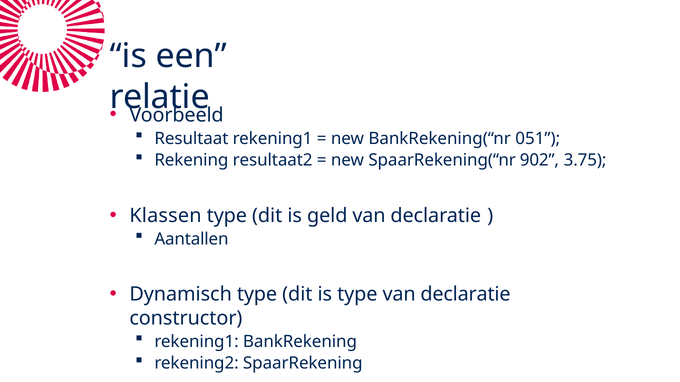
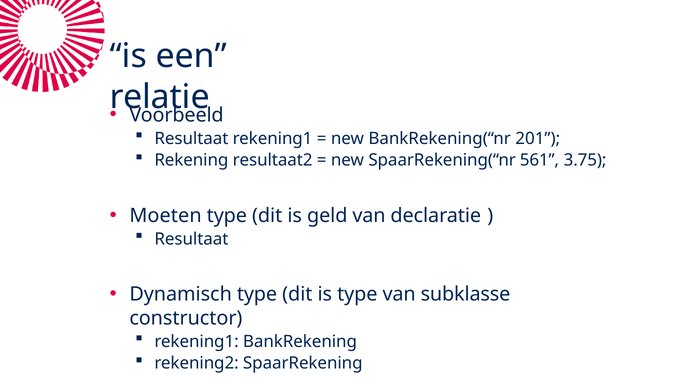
051: 051 -> 201
902: 902 -> 561
Klassen: Klassen -> Moeten
Aantallen at (191, 239): Aantallen -> Resultaat
type van declaratie: declaratie -> subklasse
